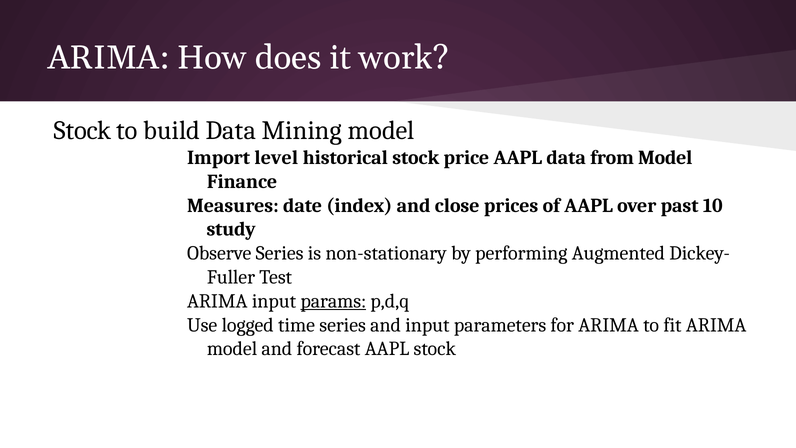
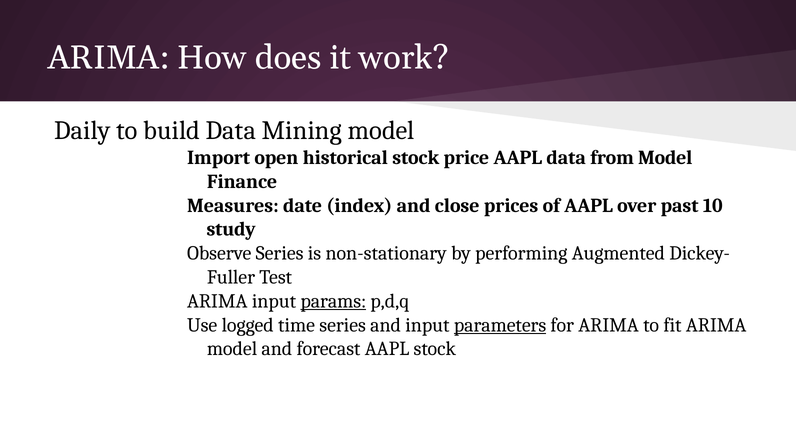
Stock at (83, 130): Stock -> Daily
level: level -> open
parameters underline: none -> present
